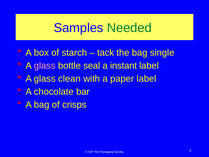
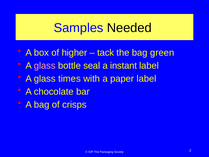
Needed colour: green -> black
starch: starch -> higher
single: single -> green
clean: clean -> times
